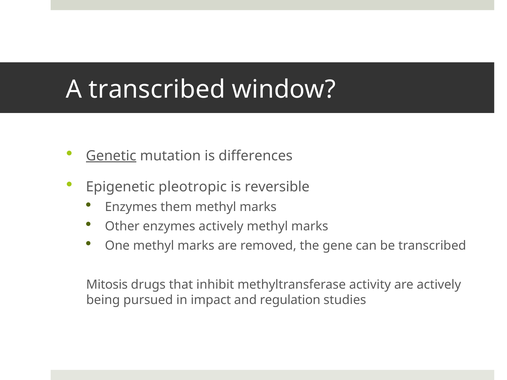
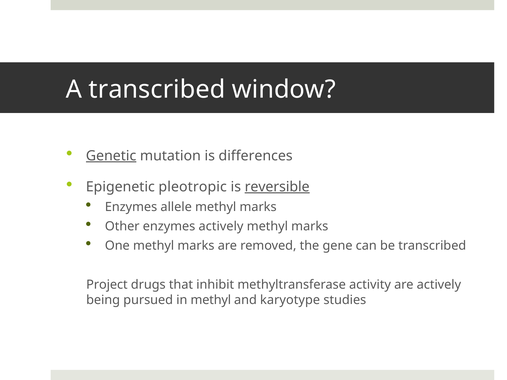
reversible underline: none -> present
them: them -> allele
Mitosis: Mitosis -> Project
in impact: impact -> methyl
regulation: regulation -> karyotype
